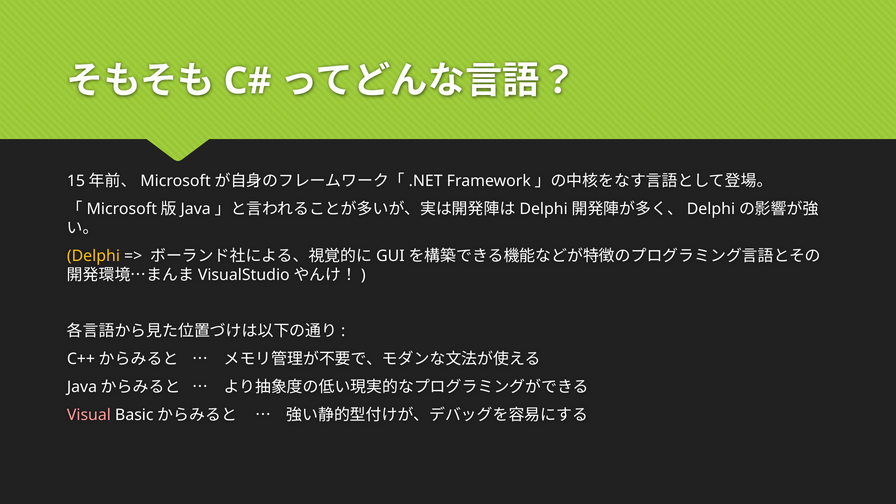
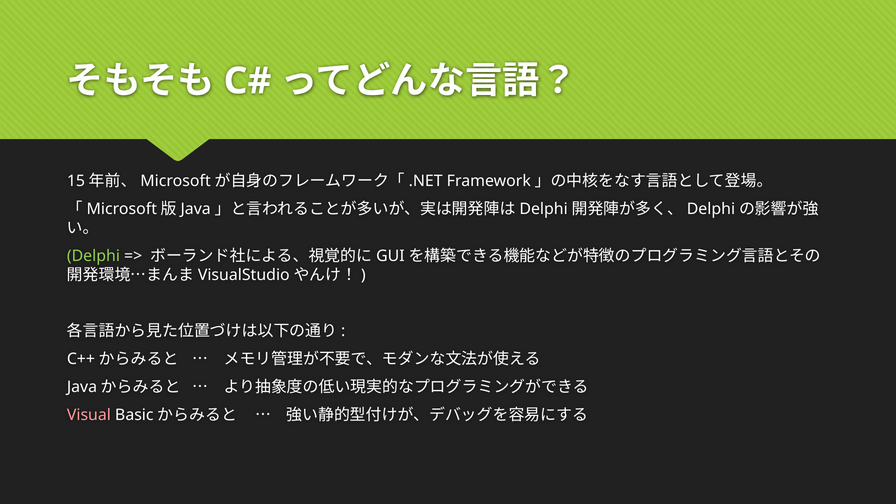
Delphi colour: yellow -> light green
